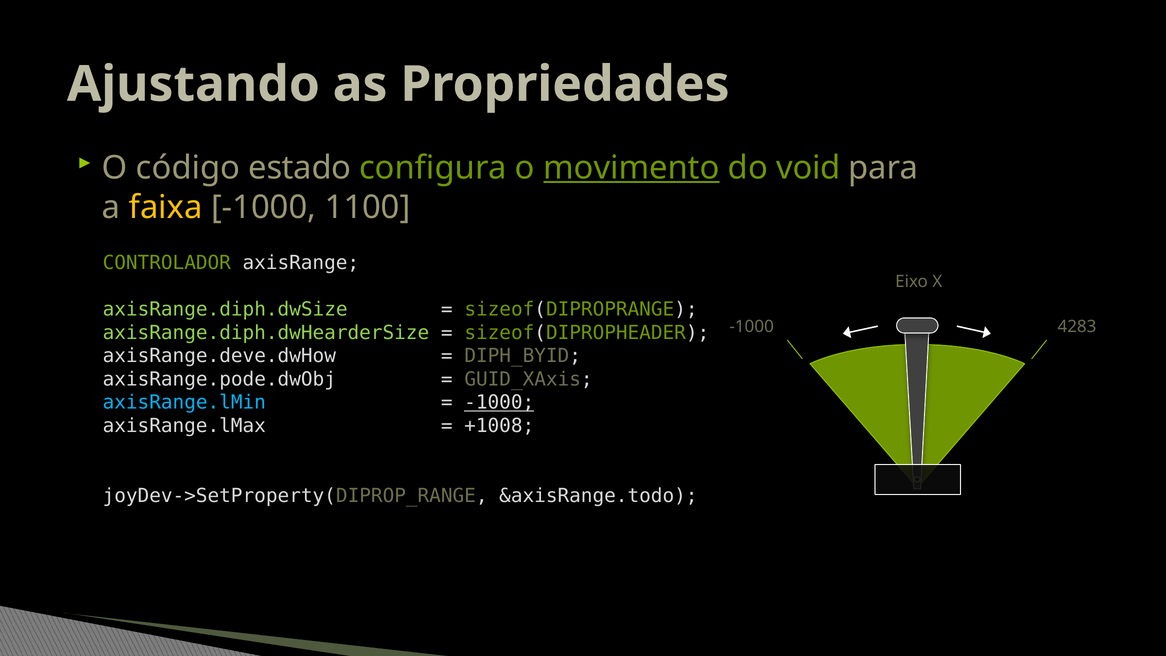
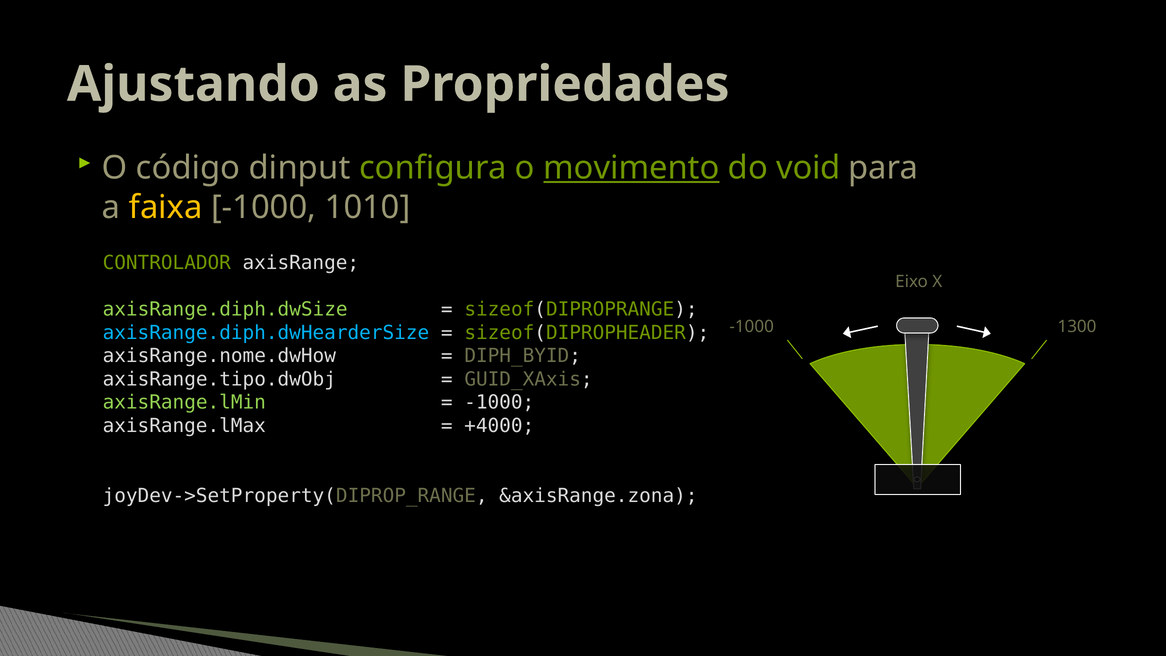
estado: estado -> dinput
1100: 1100 -> 1010
4283: 4283 -> 1300
axisRange.diph.dwHearderSize colour: light green -> light blue
axisRange.deve.dwHow: axisRange.deve.dwHow -> axisRange.nome.dwHow
axisRange.pode.dwObj: axisRange.pode.dwObj -> axisRange.tipo.dwObj
axisRange.lMin colour: light blue -> light green
-1000 at (499, 402) underline: present -> none
+1008: +1008 -> +4000
&axisRange.todo: &axisRange.todo -> &axisRange.zona
